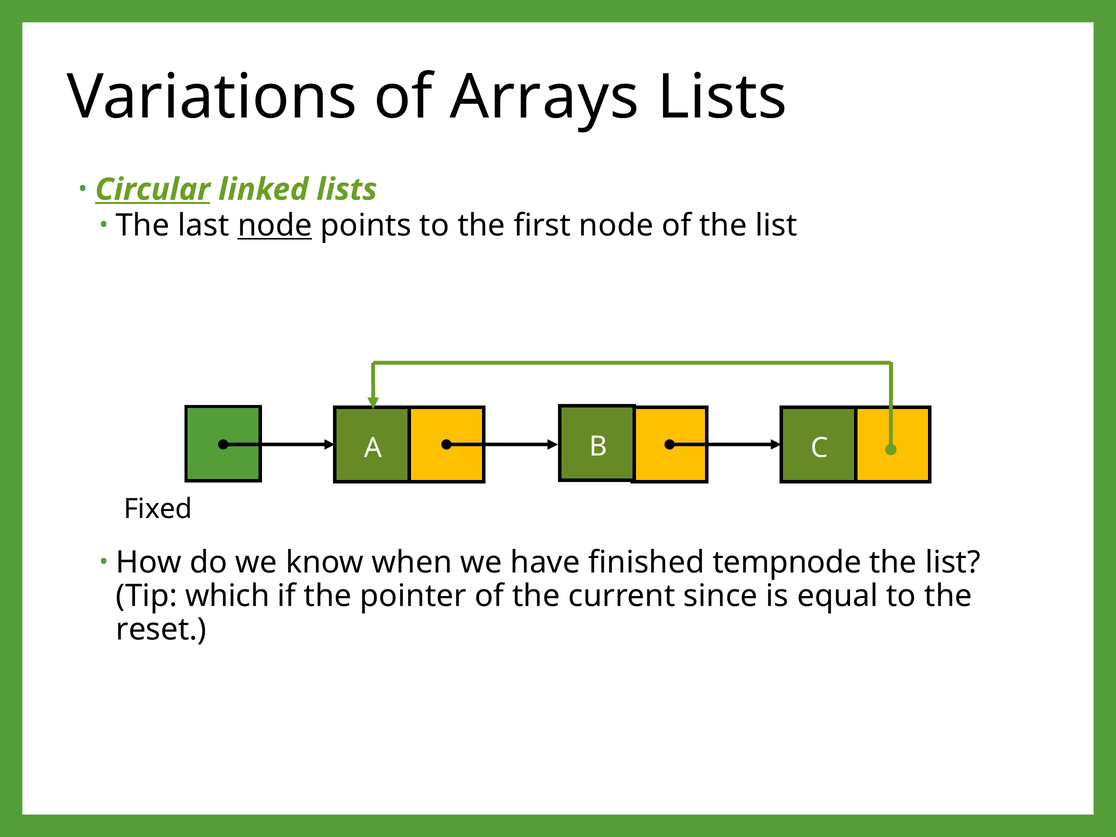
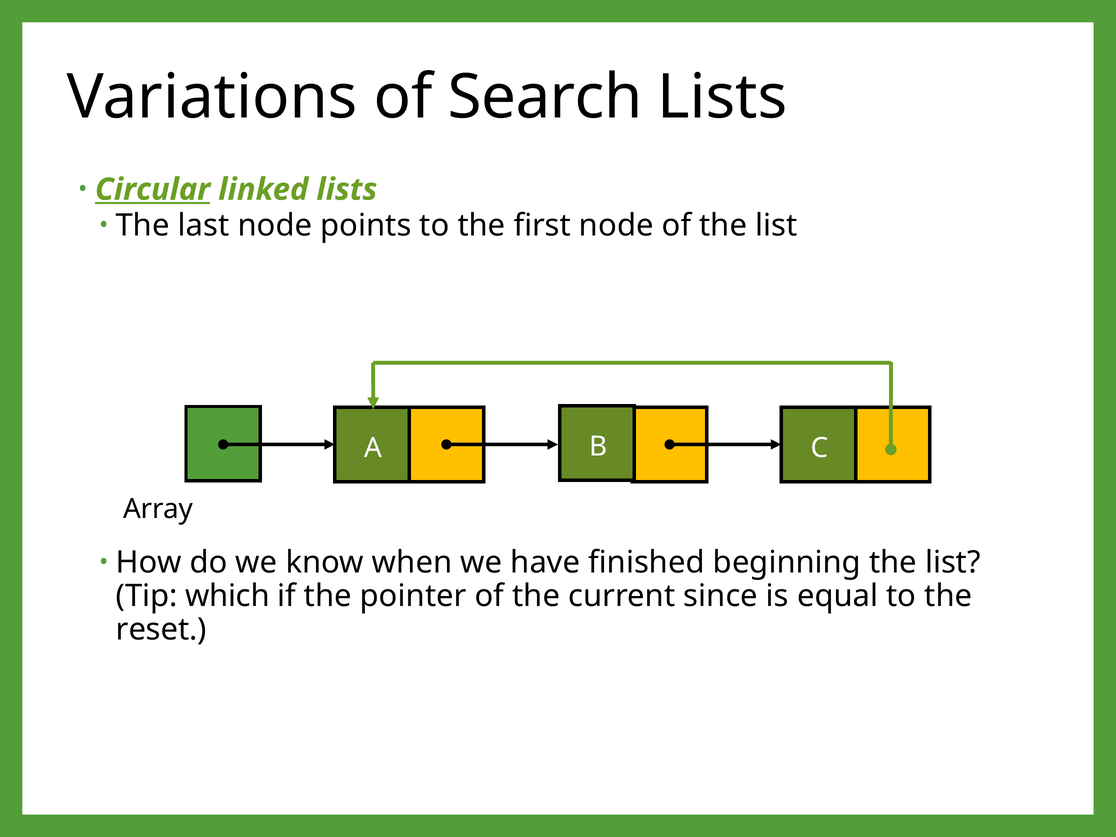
Arrays: Arrays -> Search
node at (275, 225) underline: present -> none
Fixed: Fixed -> Array
tempnode: tempnode -> beginning
